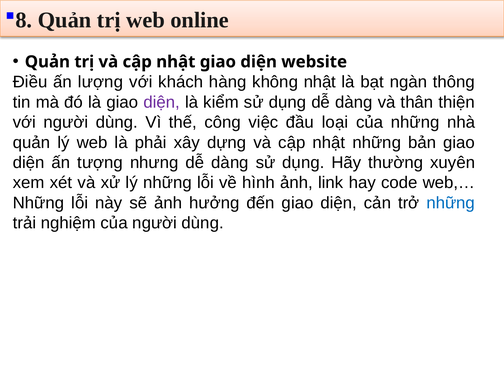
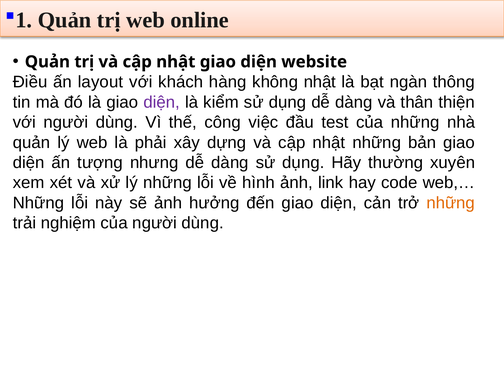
8: 8 -> 1
lượng: lượng -> layout
loại: loại -> test
những at (451, 203) colour: blue -> orange
